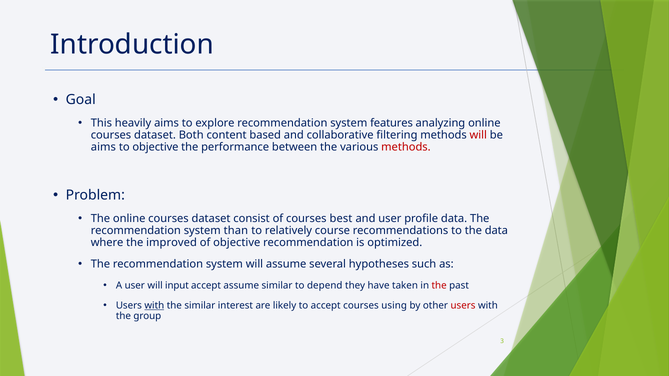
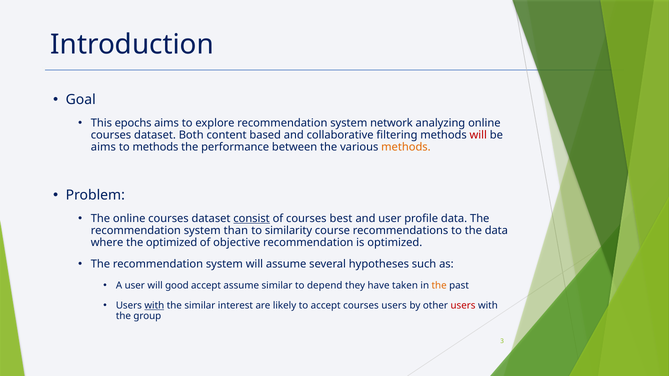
heavily: heavily -> epochs
features: features -> network
to objective: objective -> methods
methods at (406, 147) colour: red -> orange
consist underline: none -> present
relatively: relatively -> similarity
the improved: improved -> optimized
input: input -> good
the at (439, 286) colour: red -> orange
courses using: using -> users
